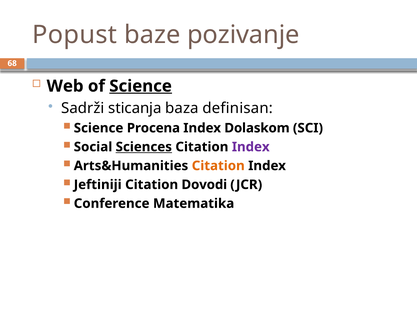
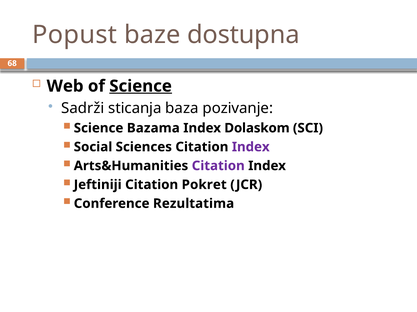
pozivanje: pozivanje -> dostupna
definisan: definisan -> pozivanje
Procena: Procena -> Bazama
Sciences underline: present -> none
Citation at (218, 166) colour: orange -> purple
Dovodi: Dovodi -> Pokret
Matematika: Matematika -> Rezultatima
